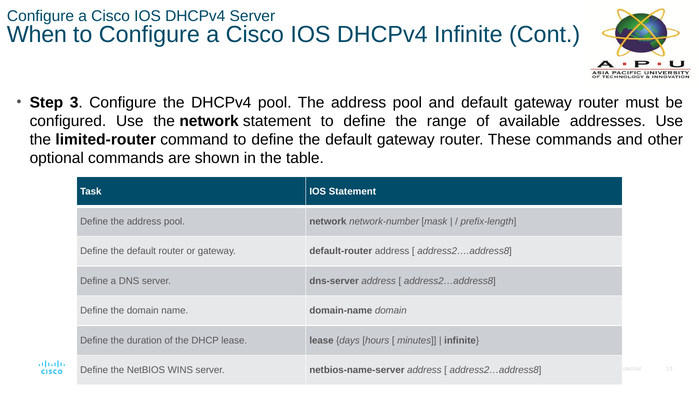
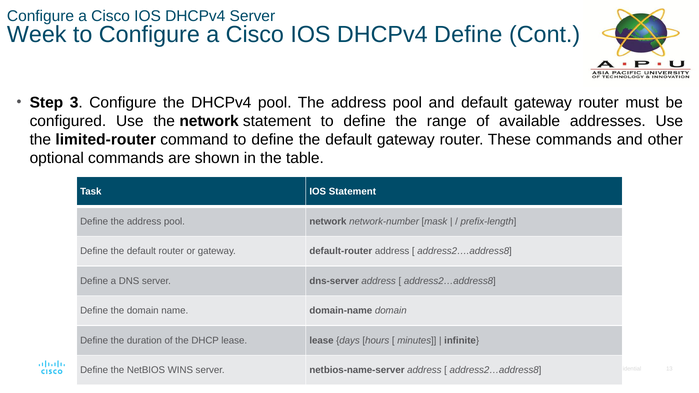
When: When -> Week
DHCPv4 Infinite: Infinite -> Define
